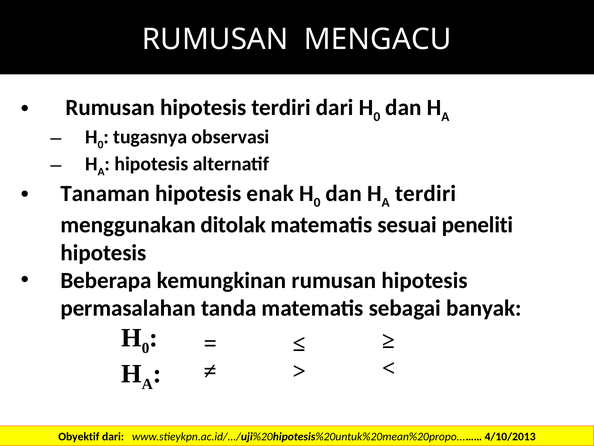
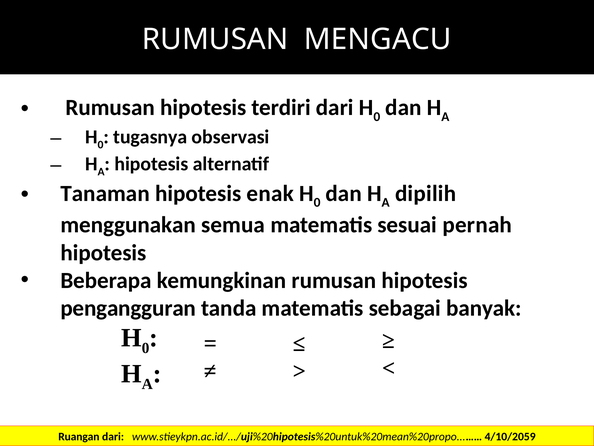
terdiri at (426, 193): terdiri -> dipilih
ditolak: ditolak -> semua
peneliti: peneliti -> pernah
permasalahan: permasalahan -> pengangguran
Obyektif: Obyektif -> Ruangan
4/10/2013: 4/10/2013 -> 4/10/2059
